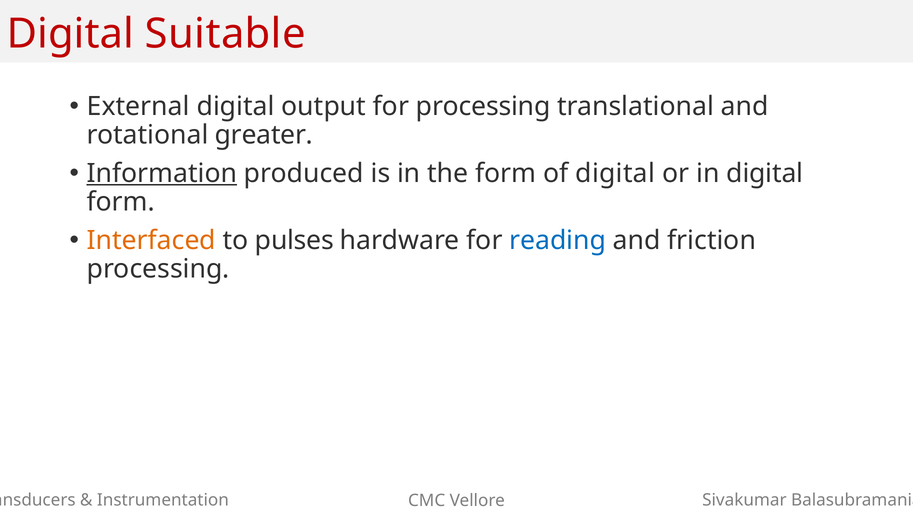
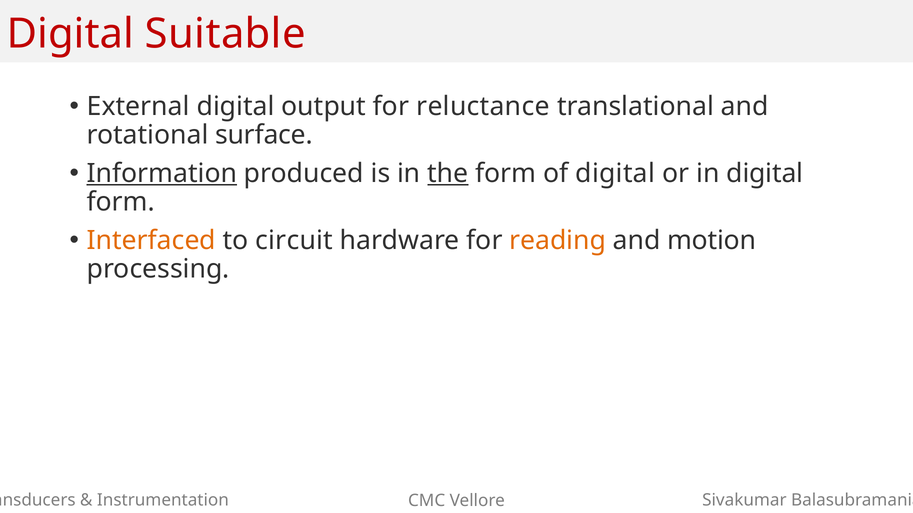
for processing: processing -> reluctance
greater: greater -> surface
the underline: none -> present
pulses: pulses -> circuit
reading colour: blue -> orange
friction: friction -> motion
